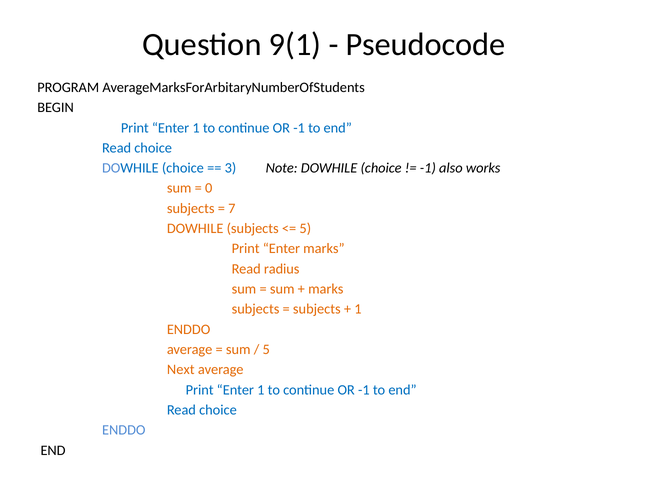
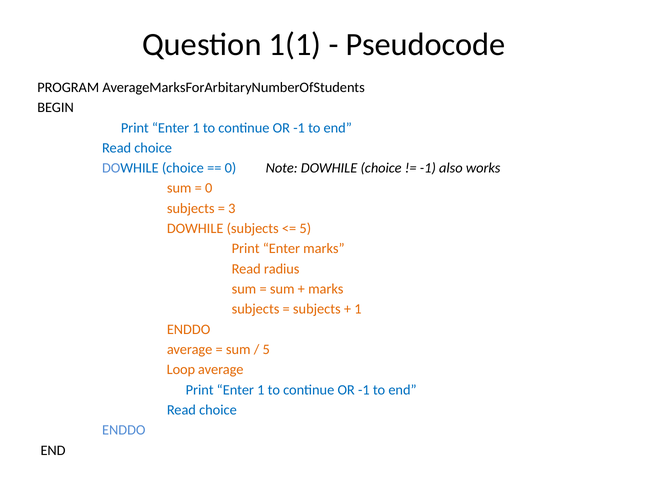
9(1: 9(1 -> 1(1
3 at (230, 168): 3 -> 0
7: 7 -> 3
Next: Next -> Loop
